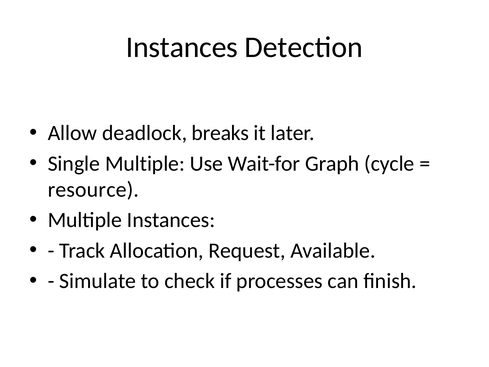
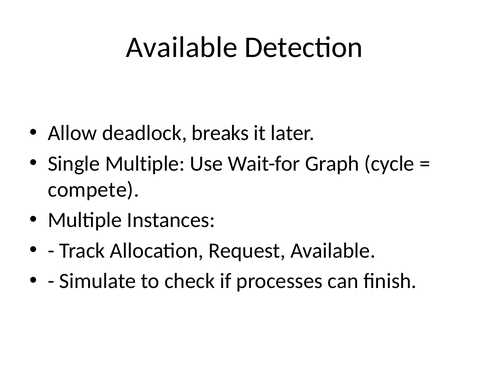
Instances at (182, 47): Instances -> Available
resource: resource -> compete
